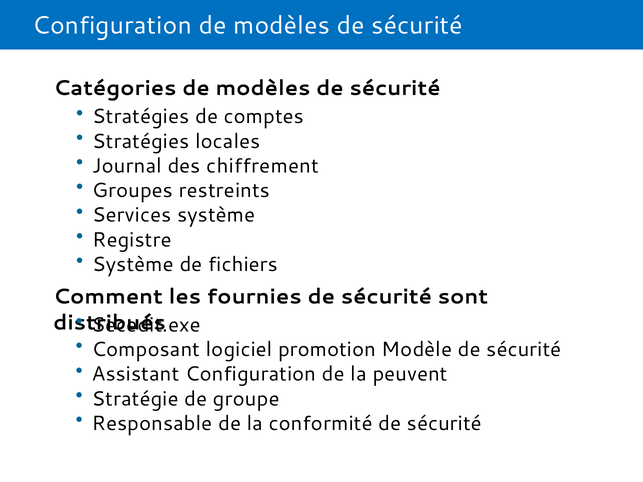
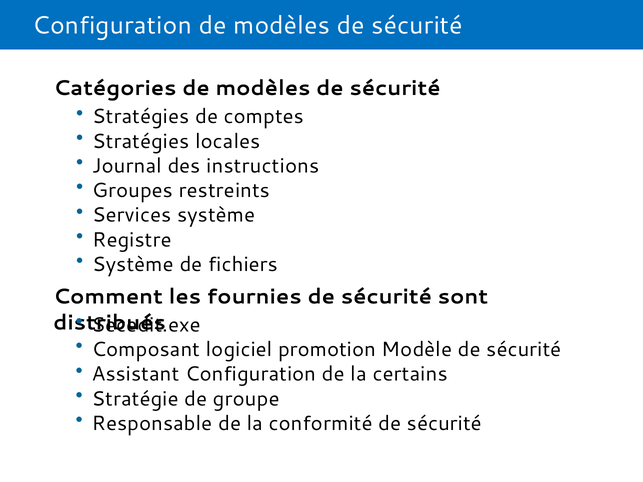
chiffrement: chiffrement -> instructions
peuvent: peuvent -> certains
